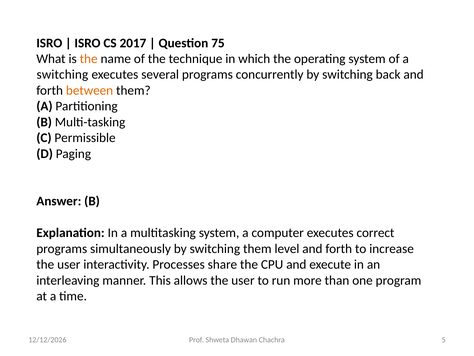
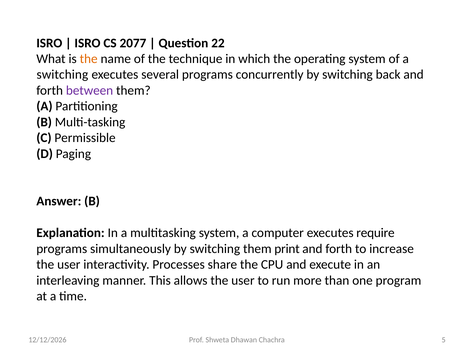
2017: 2017 -> 2077
75: 75 -> 22
between colour: orange -> purple
correct: correct -> require
level: level -> print
